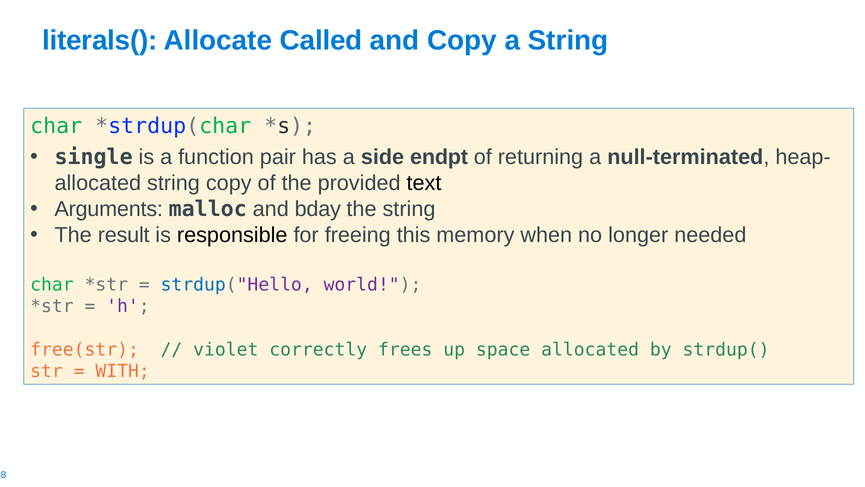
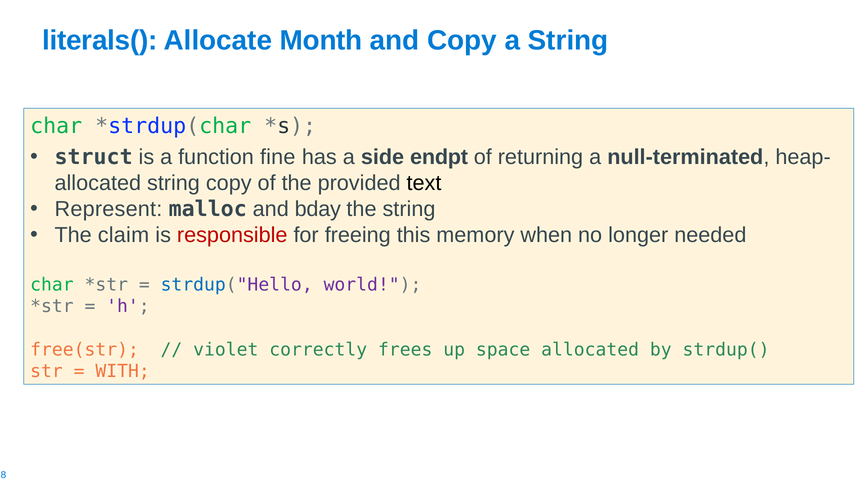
Called: Called -> Month
single: single -> struct
pair: pair -> fine
Arguments: Arguments -> Represent
result: result -> claim
responsible colour: black -> red
